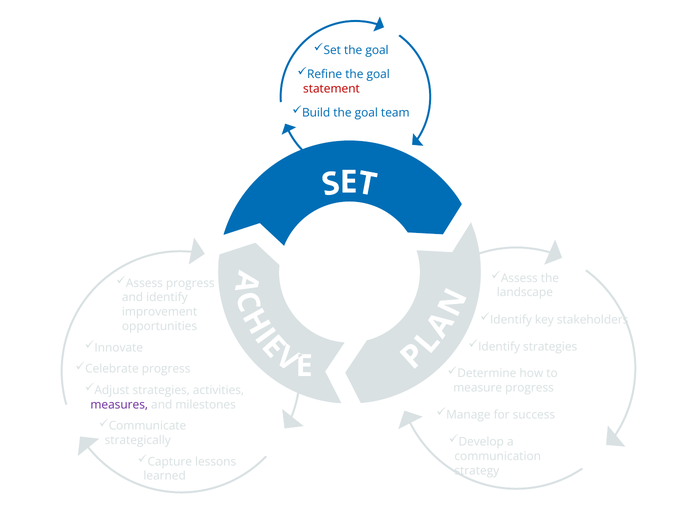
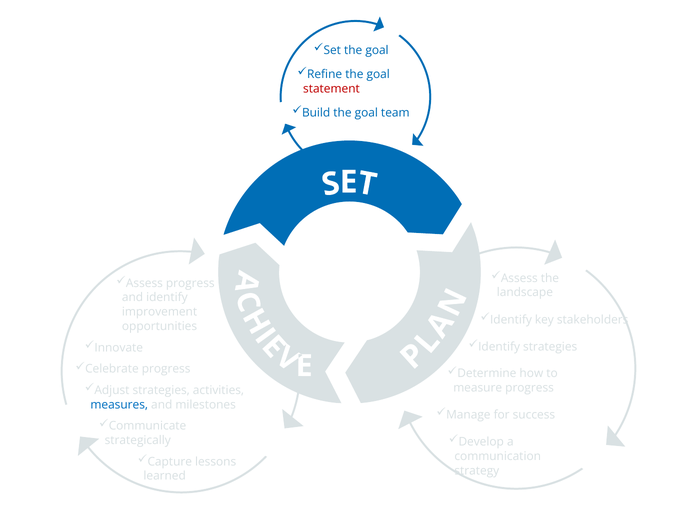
measures colour: purple -> blue
